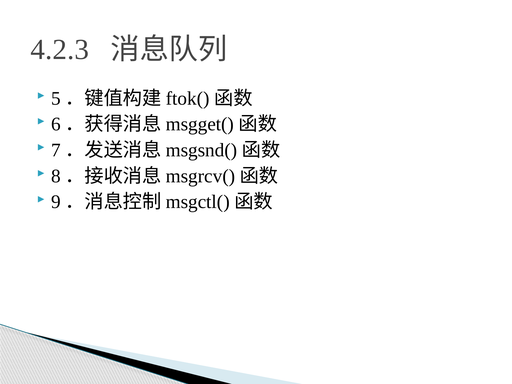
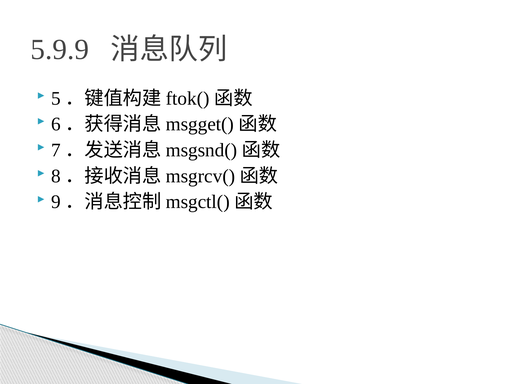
4.2.3: 4.2.3 -> 5.9.9
